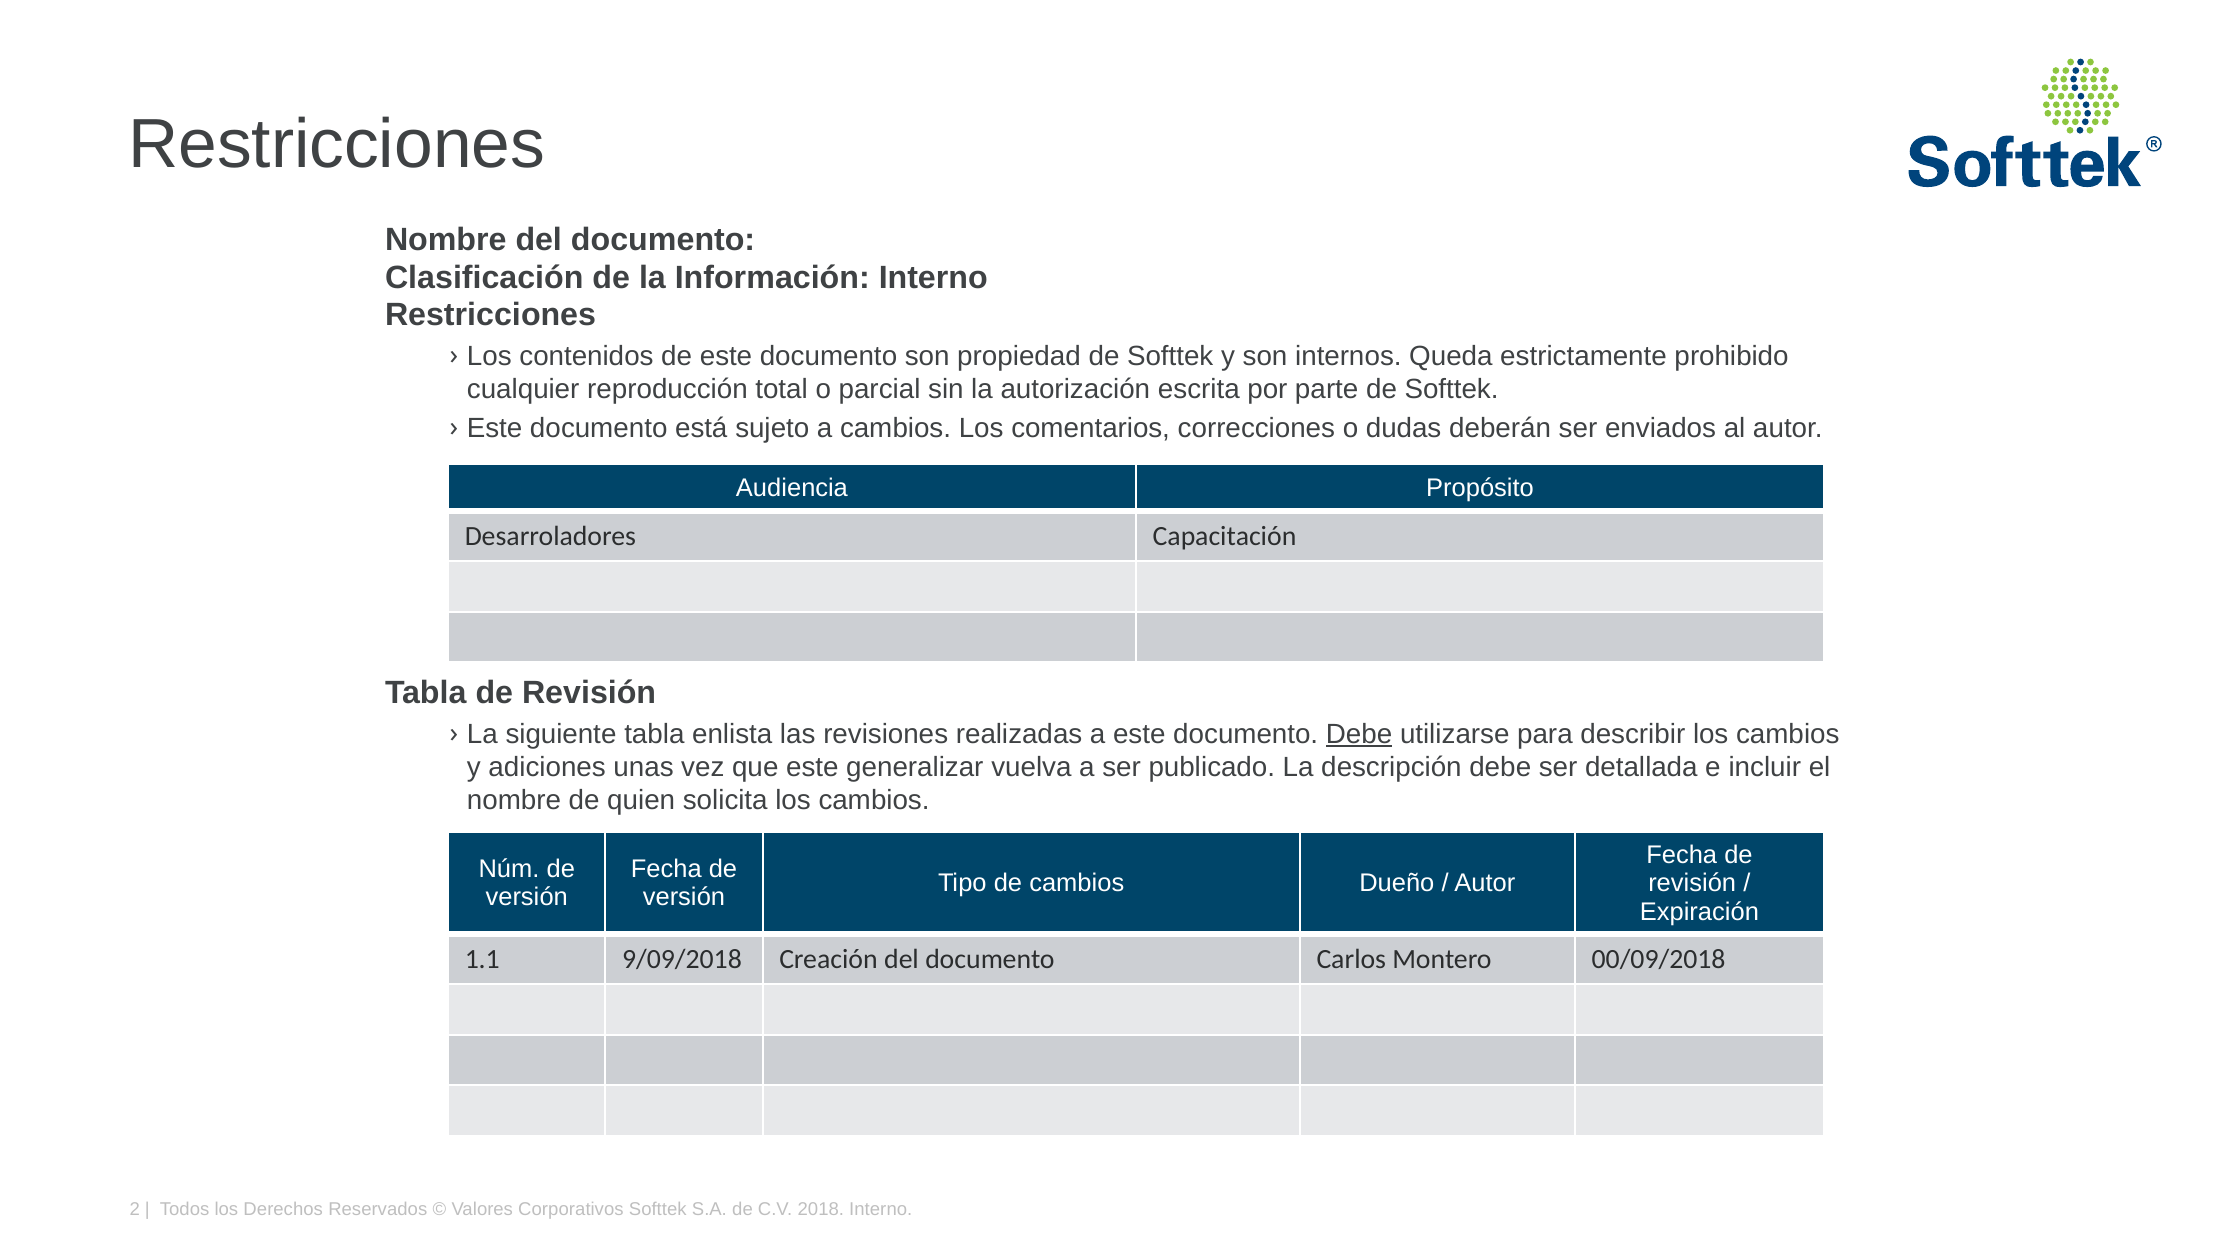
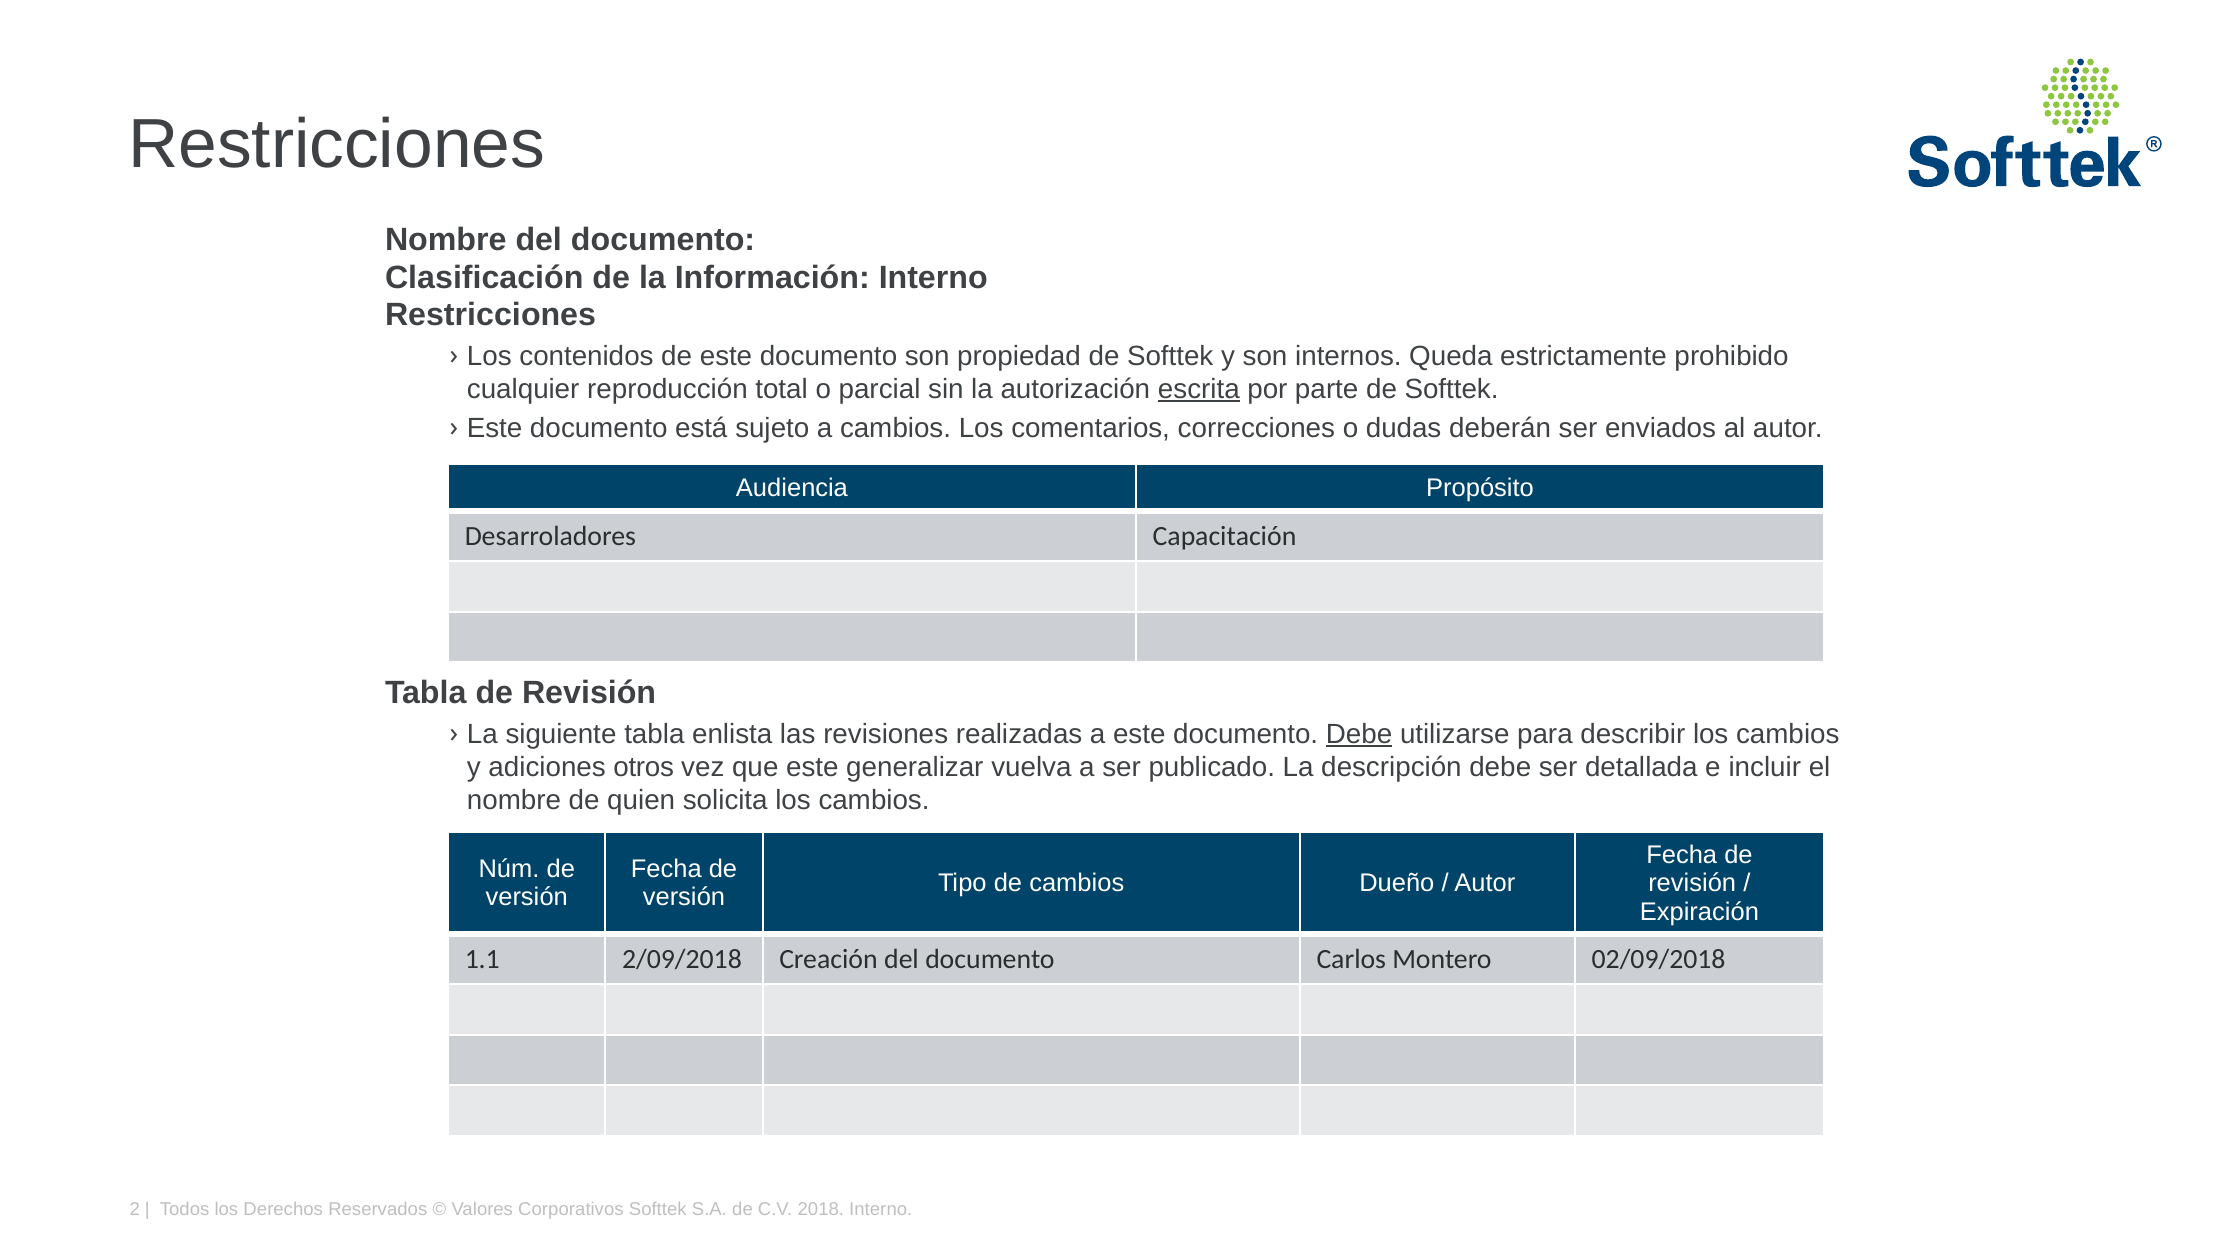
escrita underline: none -> present
unas: unas -> otros
9/09/2018: 9/09/2018 -> 2/09/2018
00/09/2018: 00/09/2018 -> 02/09/2018
